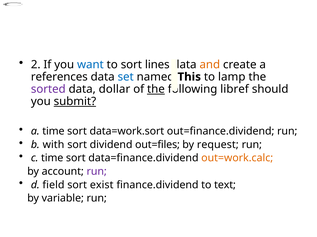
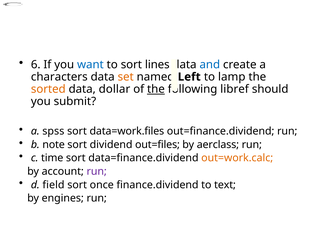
2: 2 -> 6
and colour: orange -> blue
references: references -> characters
set colour: blue -> orange
This: This -> Left
sorted colour: purple -> orange
submit underline: present -> none
a time: time -> spss
data=work.sort: data=work.sort -> data=work.files
with: with -> note
request: request -> aerclass
exist: exist -> once
variable: variable -> engines
